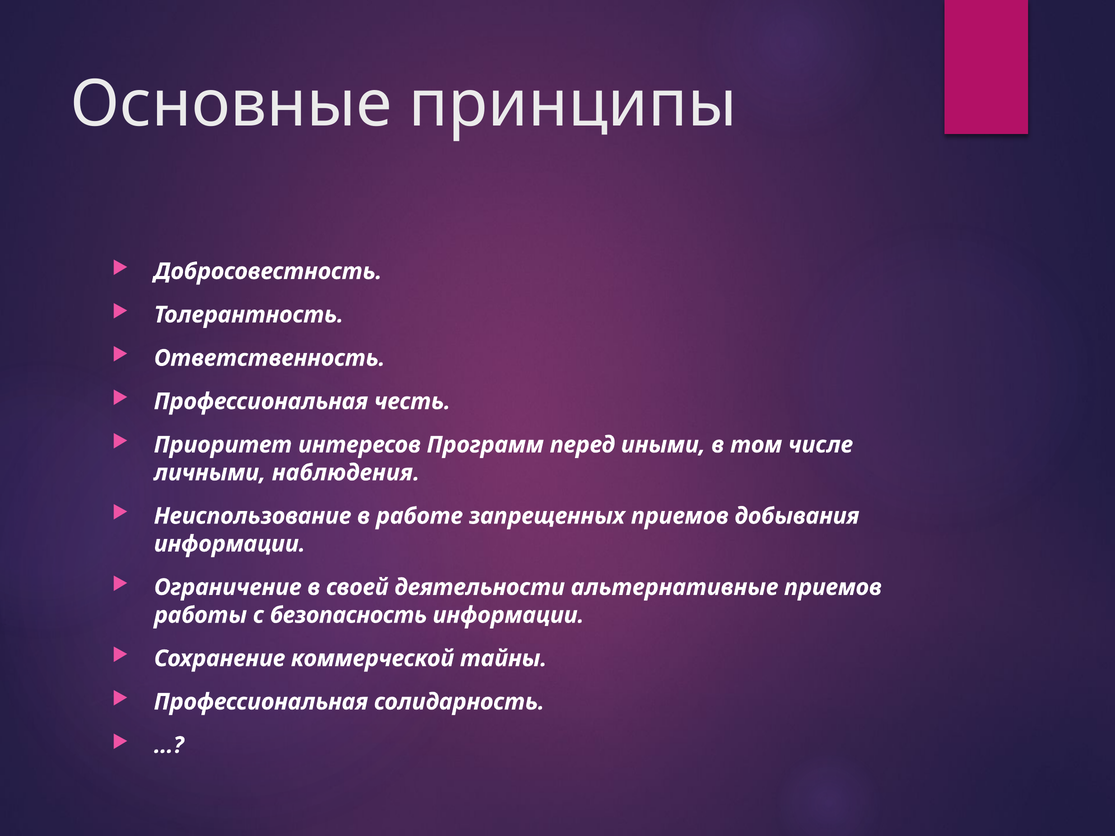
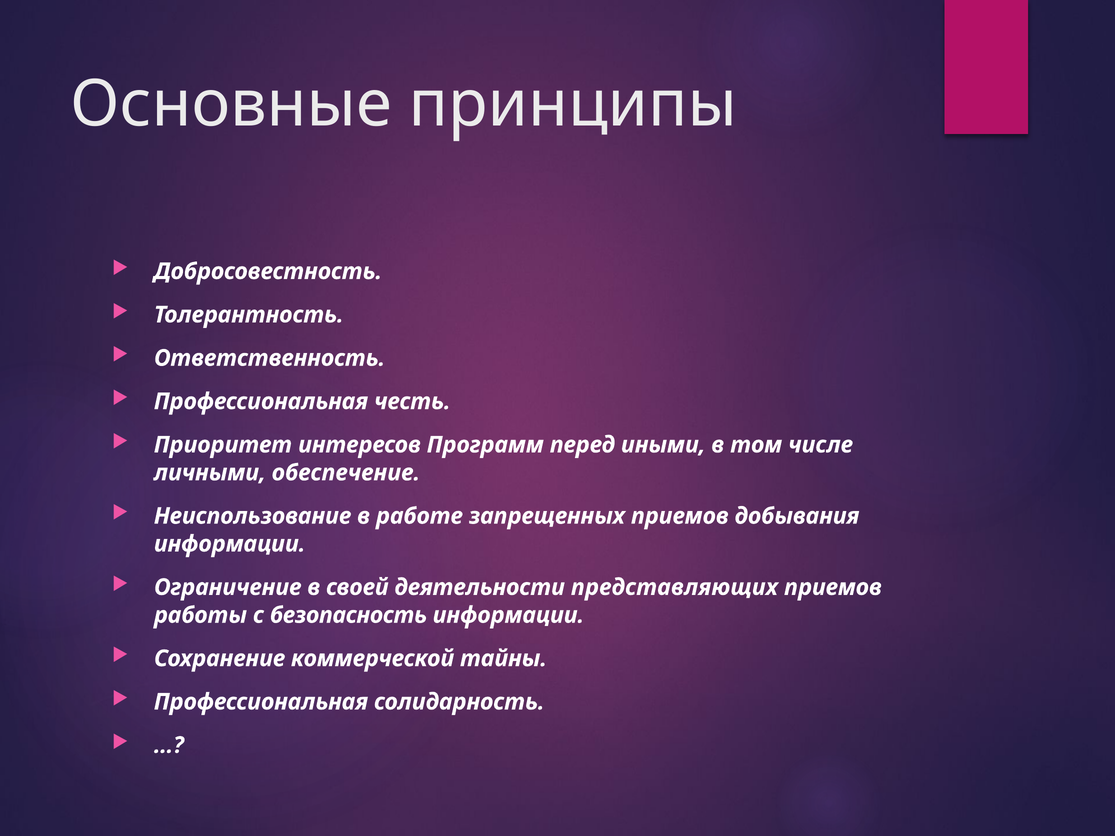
наблюдения: наблюдения -> обеспечение
альтернативные: альтернативные -> представляющих
